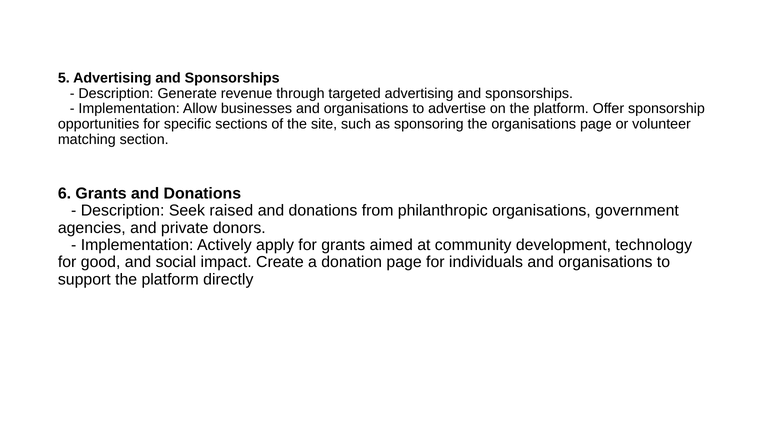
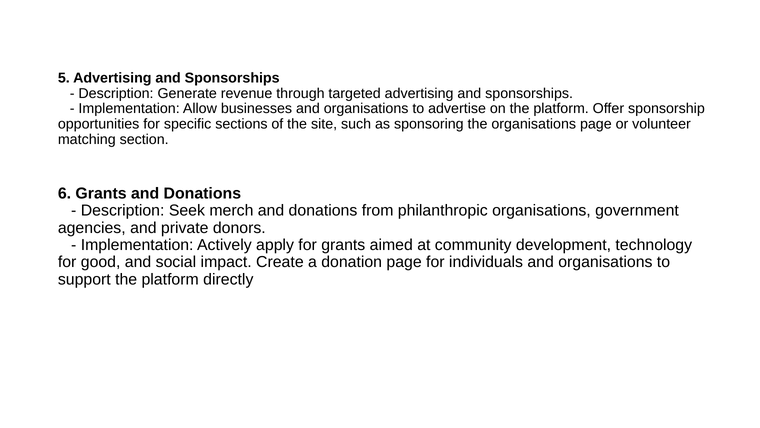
raised: raised -> merch
